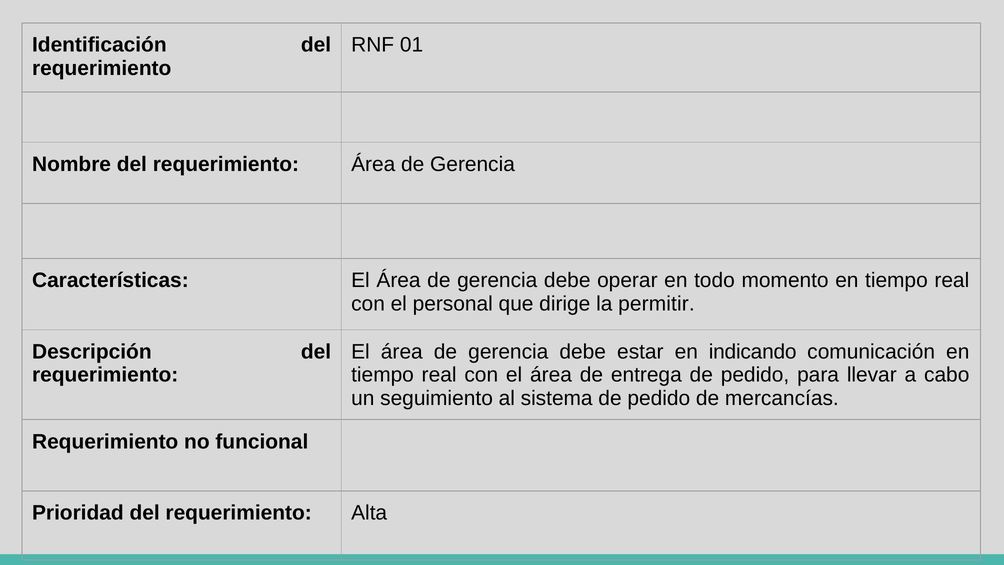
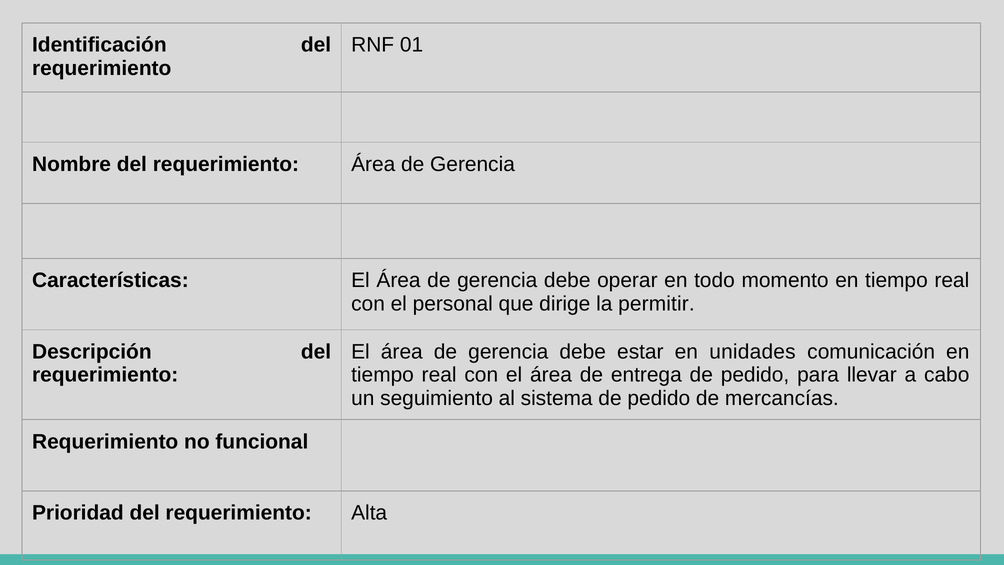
indicando: indicando -> unidades
